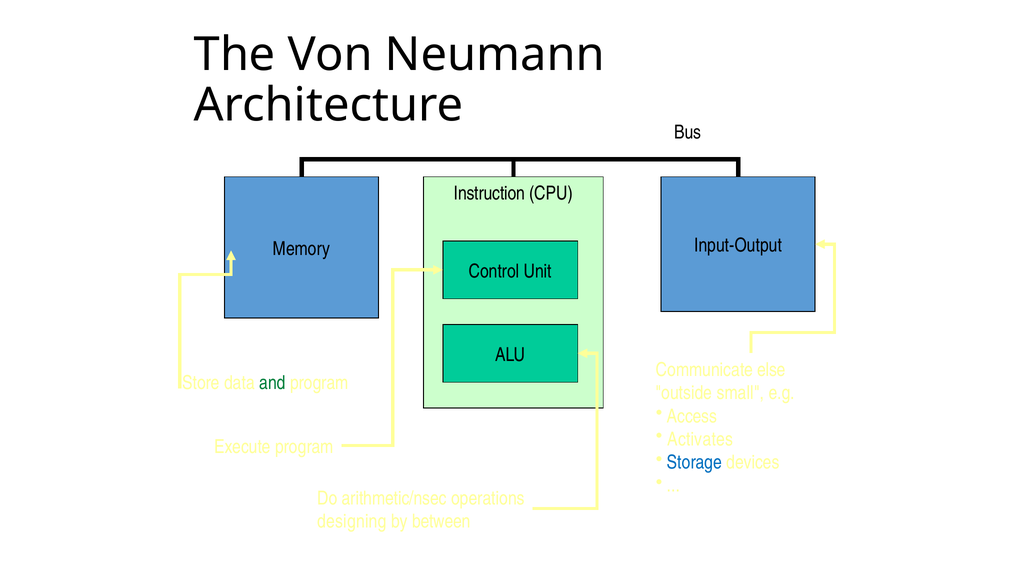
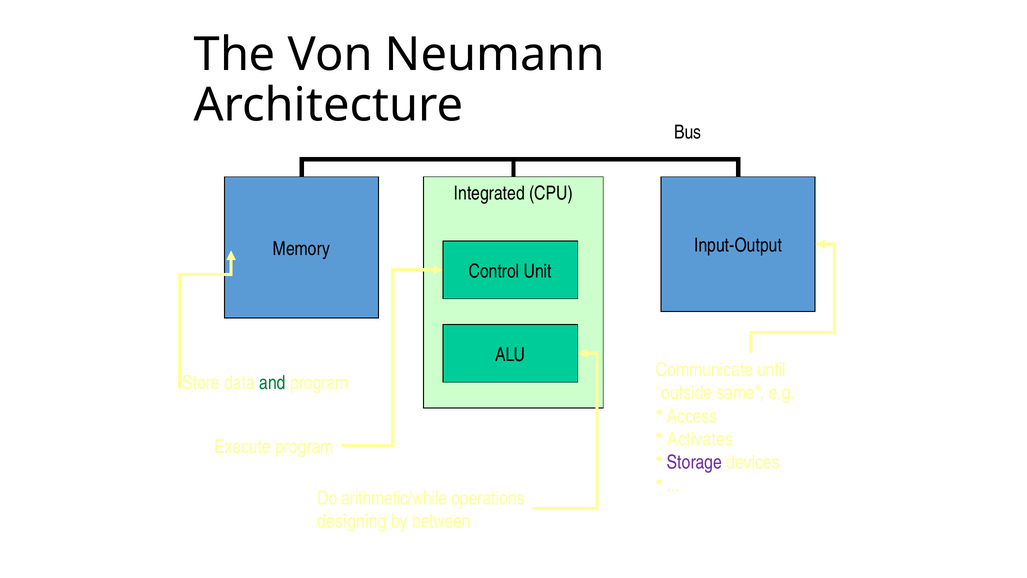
Instruction: Instruction -> Integrated
else: else -> until
small: small -> same
Storage colour: blue -> purple
arithmetic/nsec: arithmetic/nsec -> arithmetic/while
